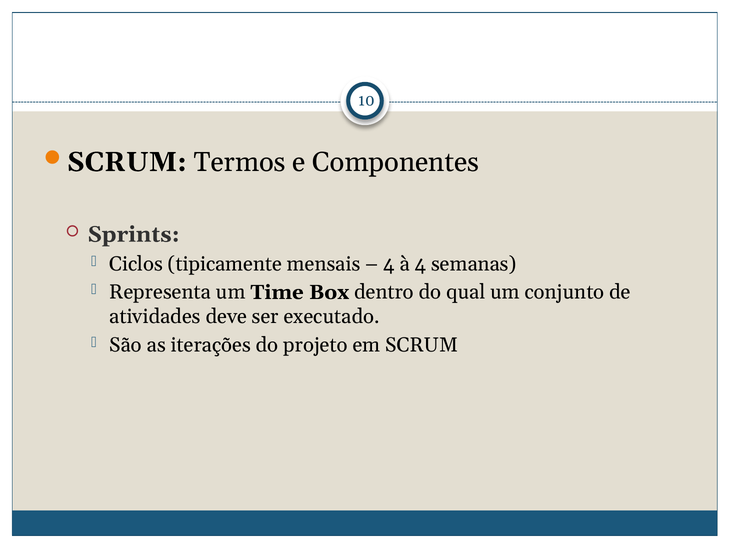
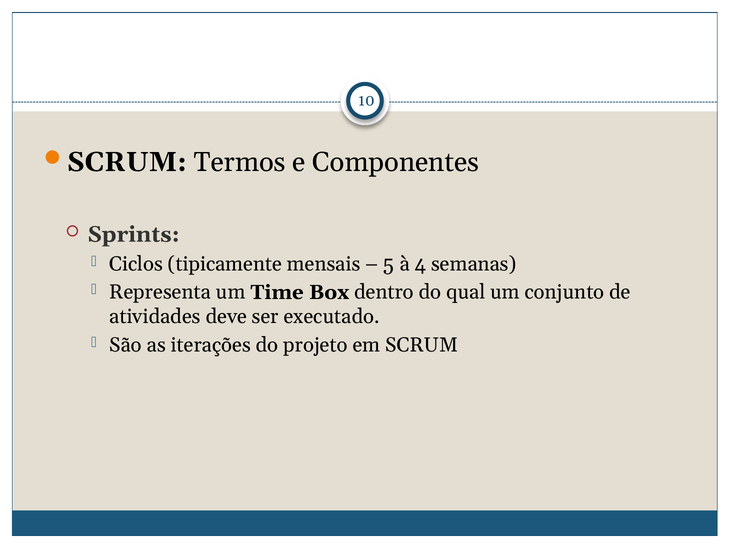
4 at (389, 264): 4 -> 5
